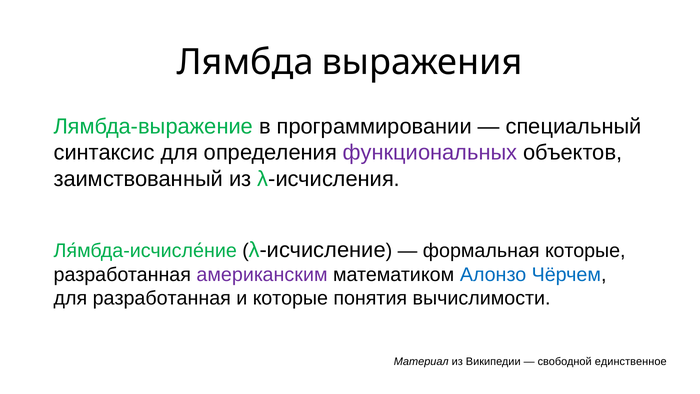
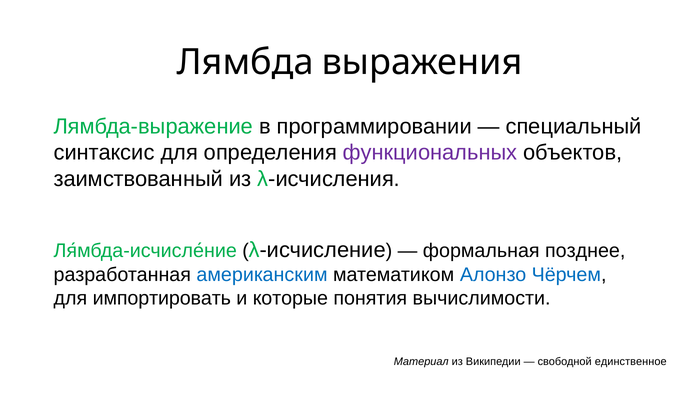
формальная которые: которые -> позднее
американским colour: purple -> blue
для разработанная: разработанная -> импортировать
